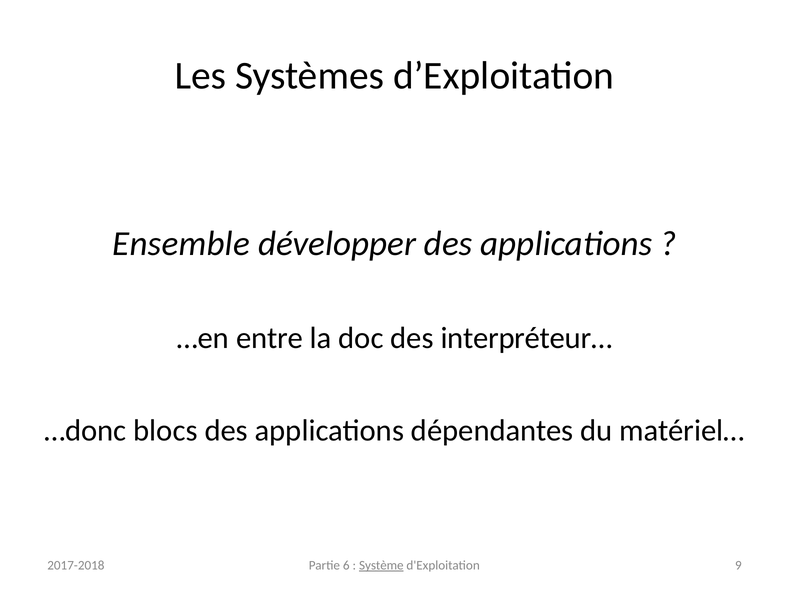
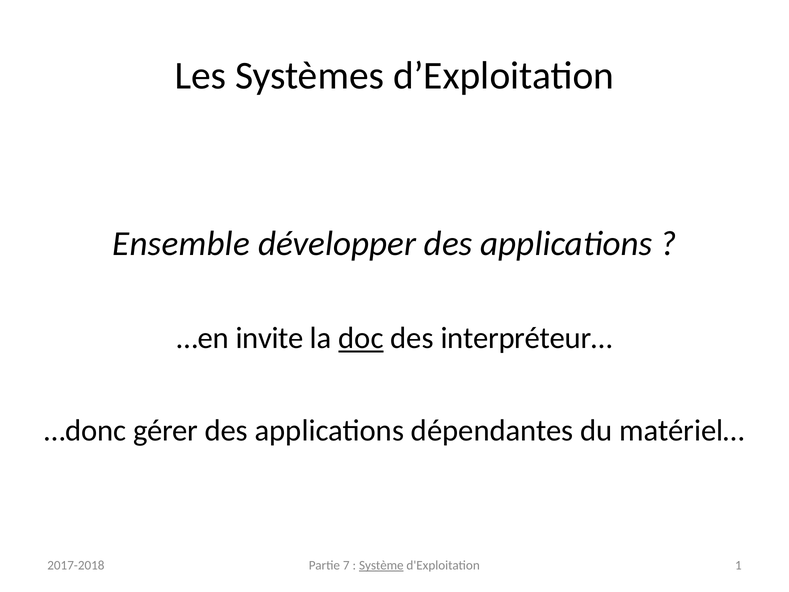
entre: entre -> invite
doc underline: none -> present
blocs: blocs -> gérer
6: 6 -> 7
9: 9 -> 1
